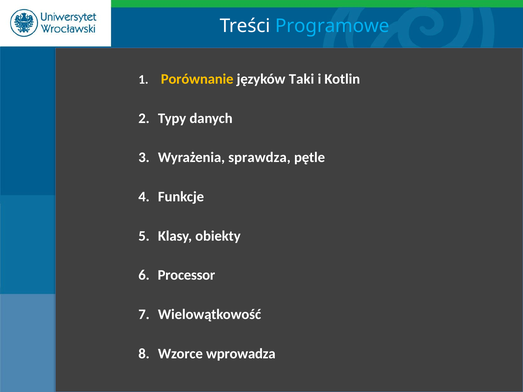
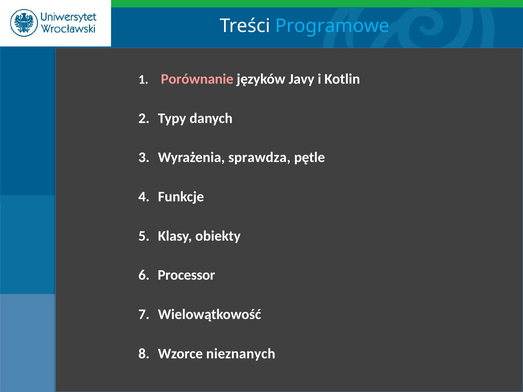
Porównanie colour: yellow -> pink
Taki: Taki -> Javy
wprowadza: wprowadza -> nieznanych
